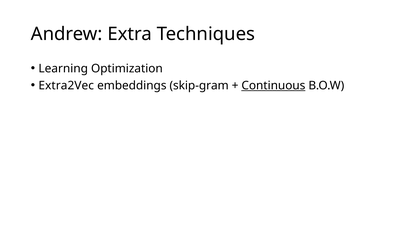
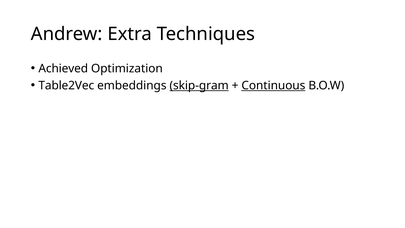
Learning: Learning -> Achieved
Extra2Vec: Extra2Vec -> Table2Vec
skip-gram underline: none -> present
